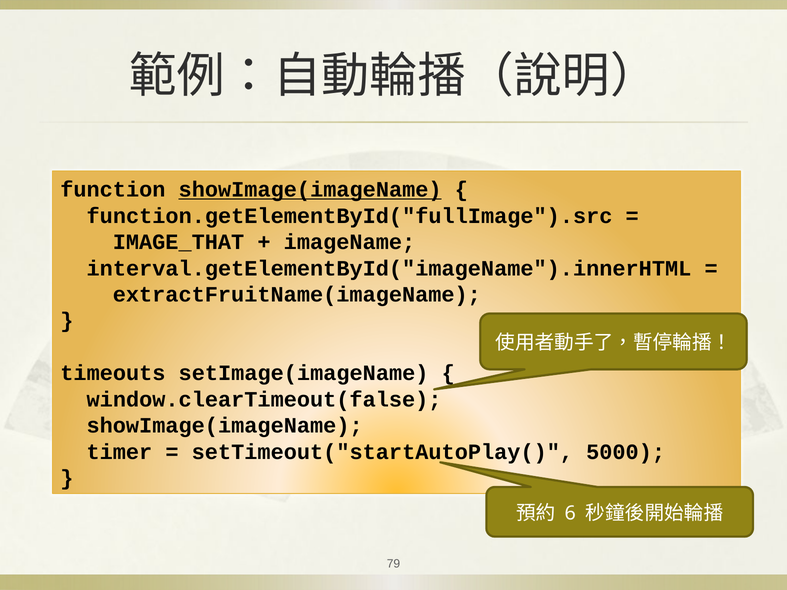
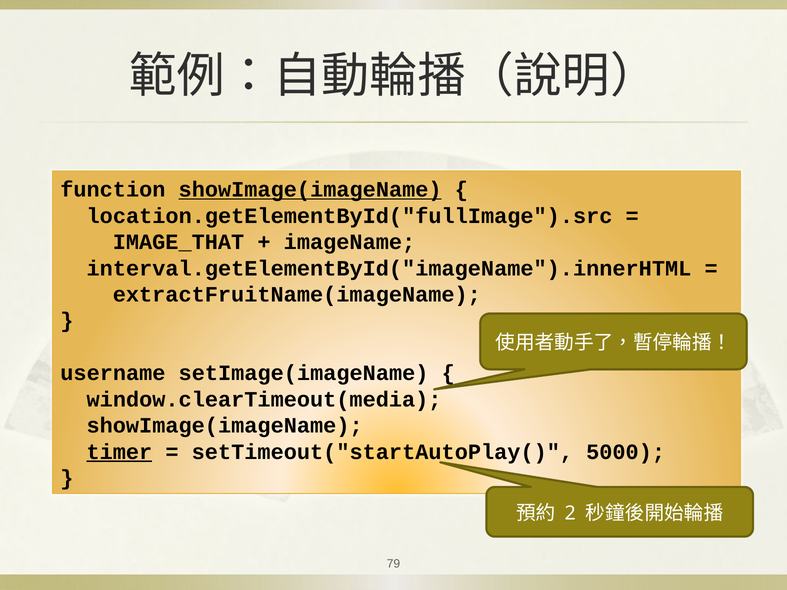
function.getElementById("fullImage").src: function.getElementById("fullImage").src -> location.getElementById("fullImage").src
timeouts: timeouts -> username
window.clearTimeout(false: window.clearTimeout(false -> window.clearTimeout(media
timer underline: none -> present
6: 6 -> 2
